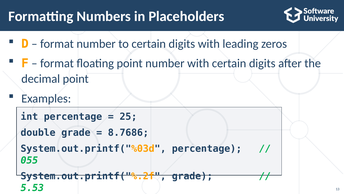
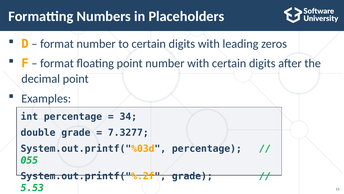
25: 25 -> 34
8.7686: 8.7686 -> 7.3277
